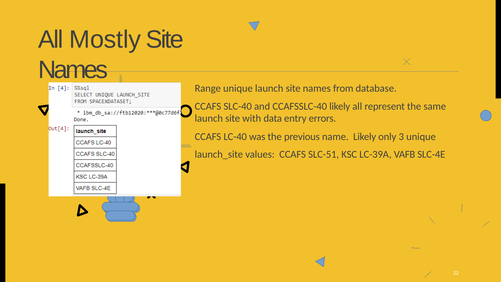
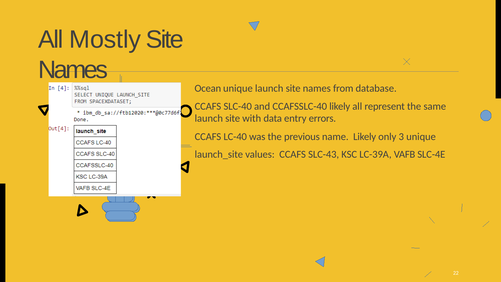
Range: Range -> Ocean
SLC-51: SLC-51 -> SLC-43
